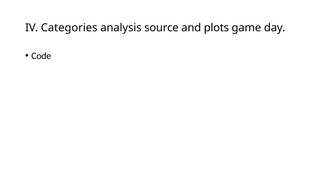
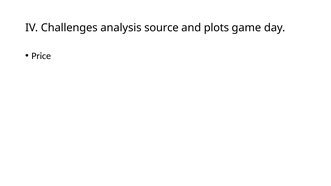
Categories: Categories -> Challenges
Code: Code -> Price
